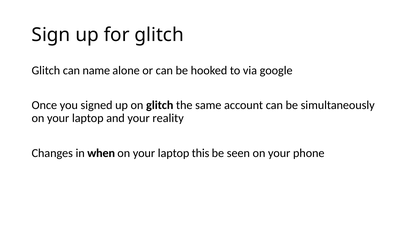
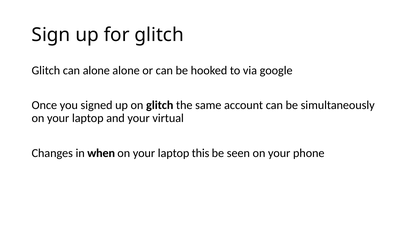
can name: name -> alone
reality: reality -> virtual
